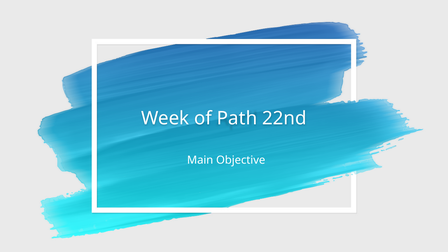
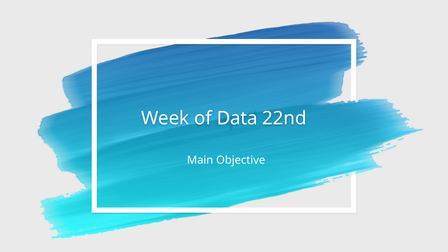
Path: Path -> Data
